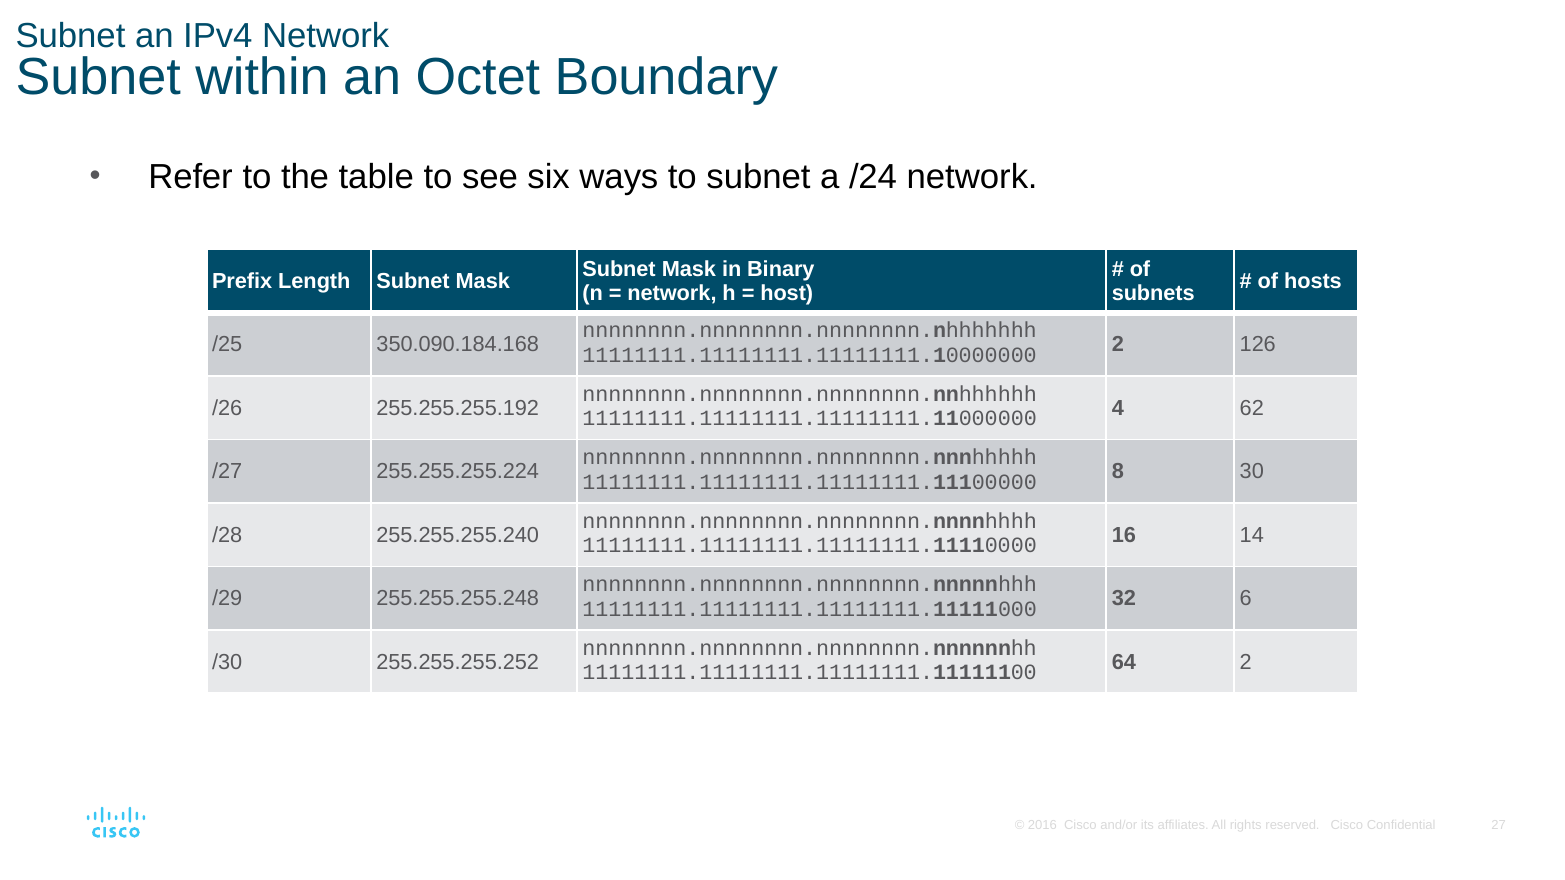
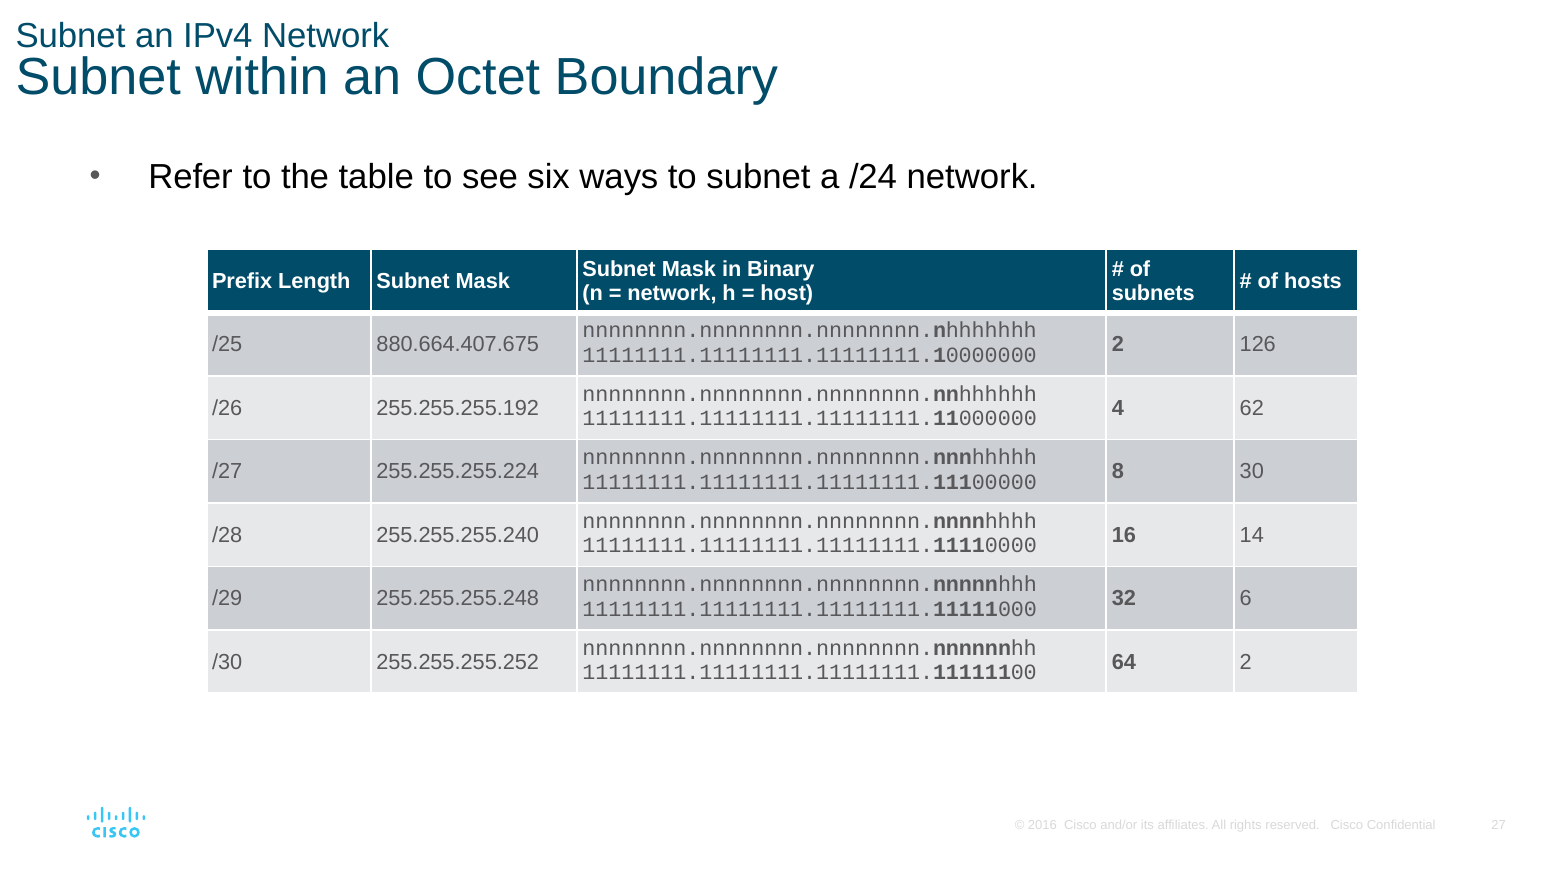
350.090.184.168: 350.090.184.168 -> 880.664.407.675
